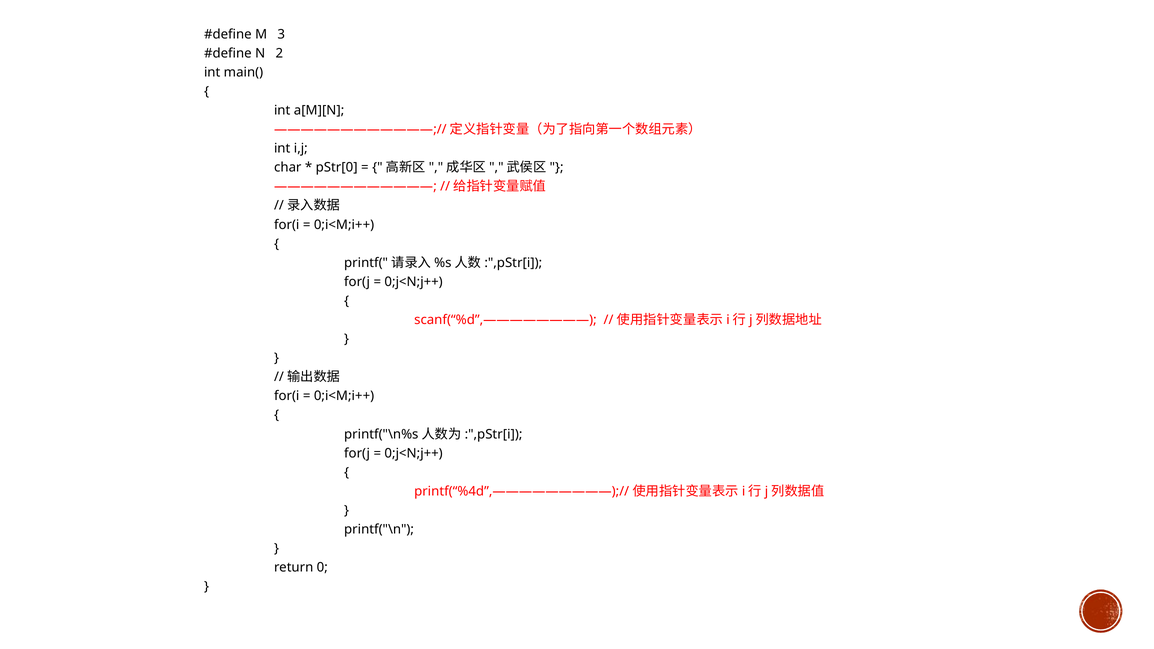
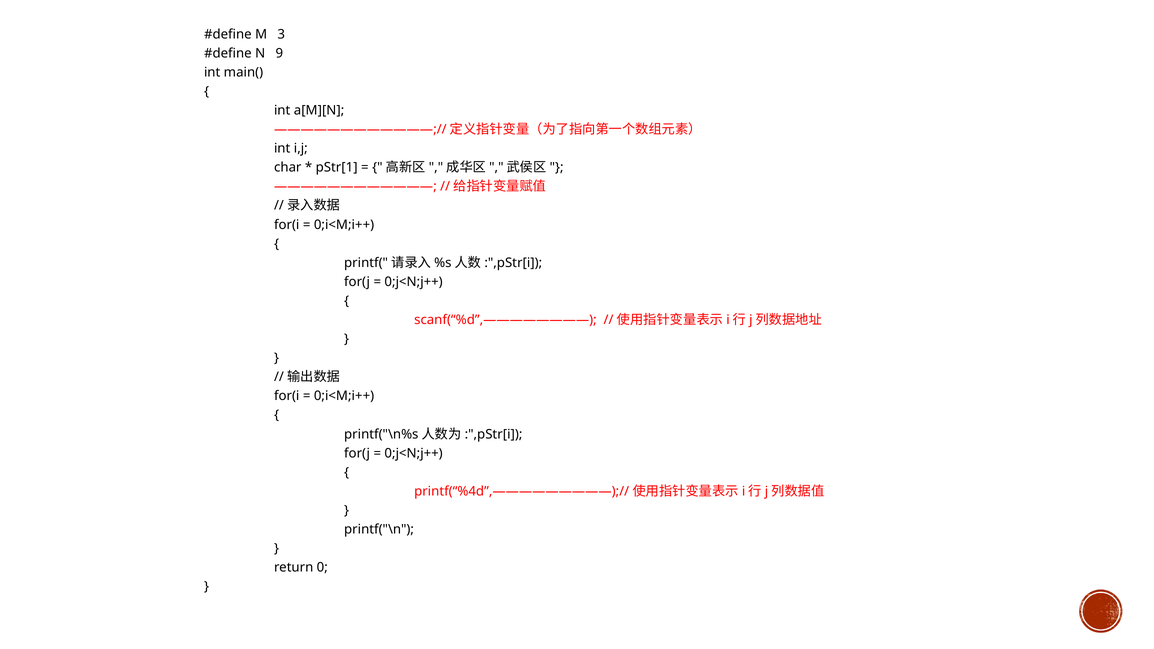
2: 2 -> 9
pStr[0: pStr[0 -> pStr[1
